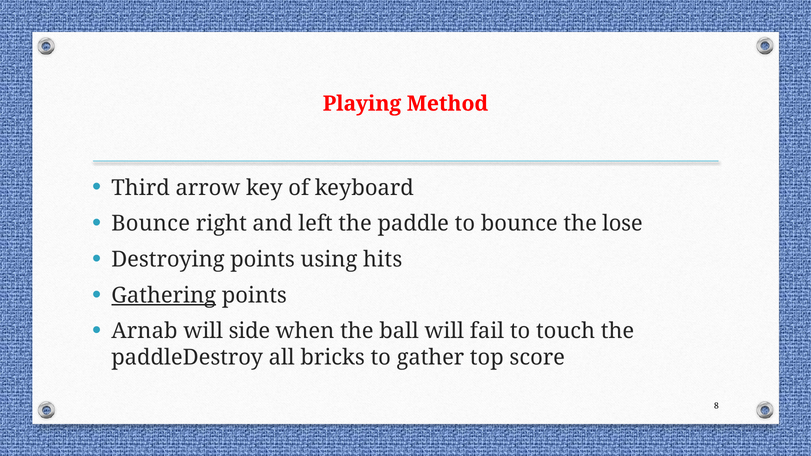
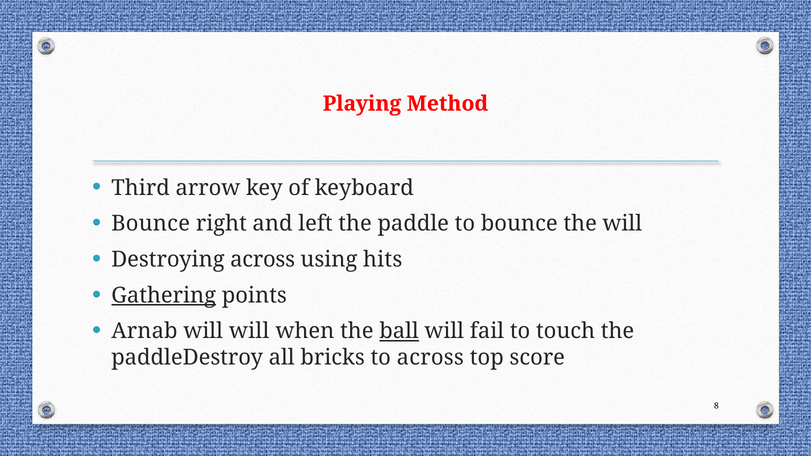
the lose: lose -> will
Destroying points: points -> across
will side: side -> will
ball underline: none -> present
to gather: gather -> across
